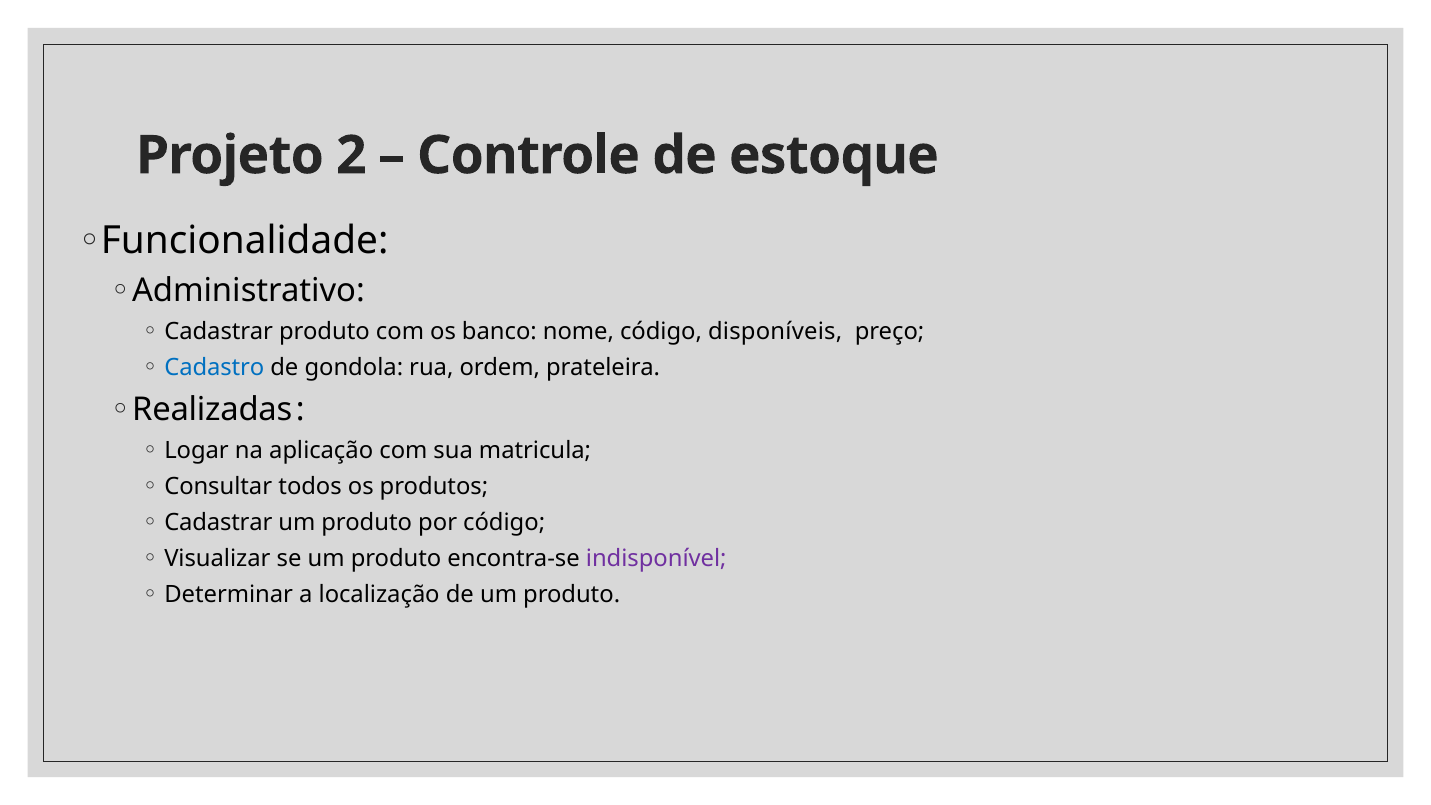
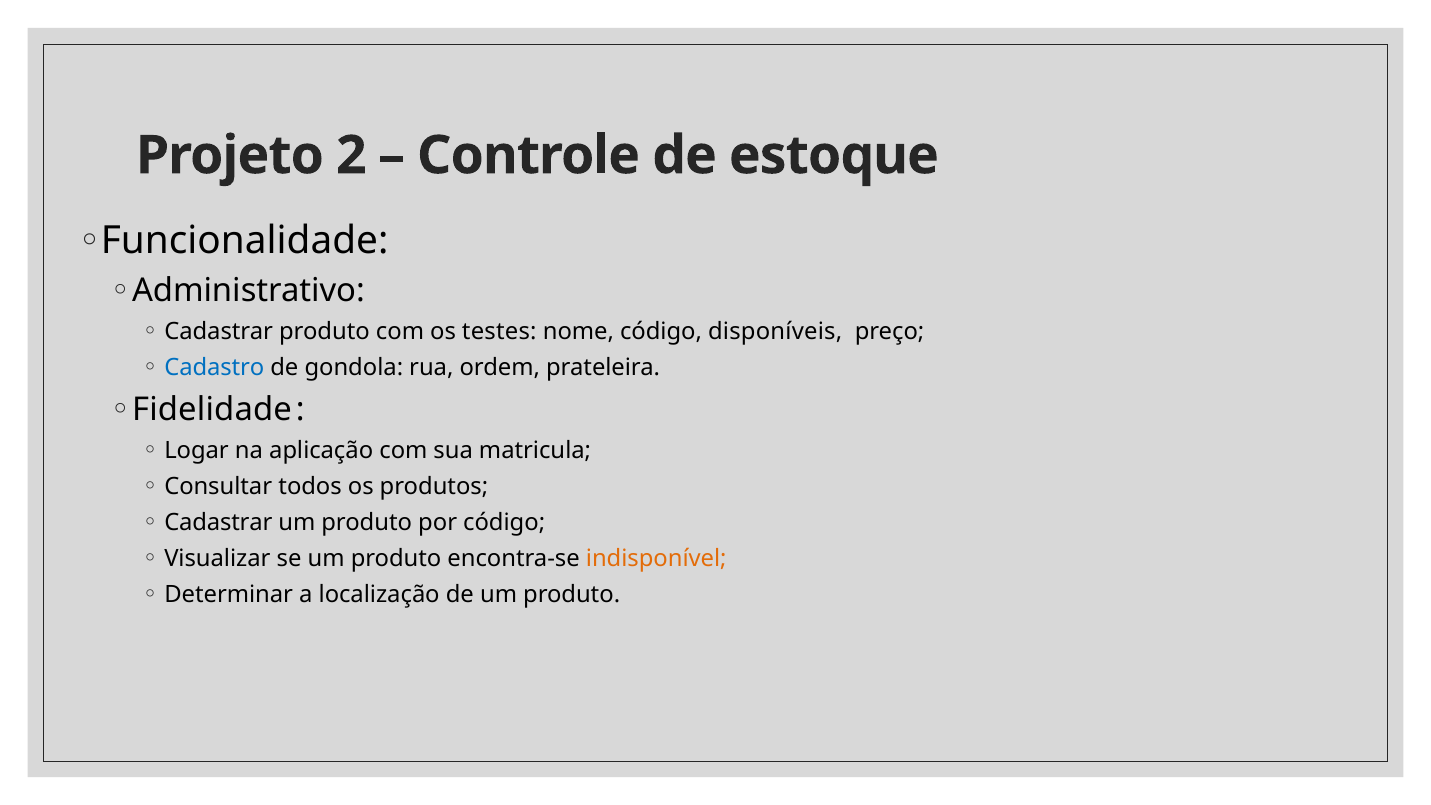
banco: banco -> testes
Realizadas: Realizadas -> Fidelidade
indisponível colour: purple -> orange
